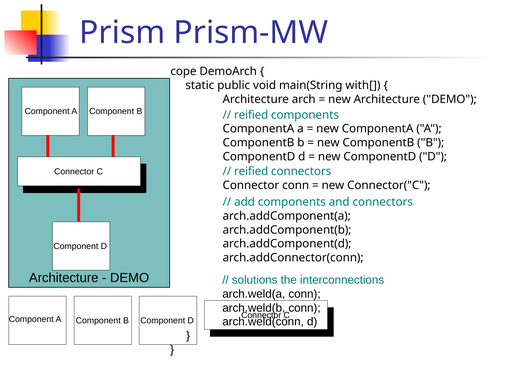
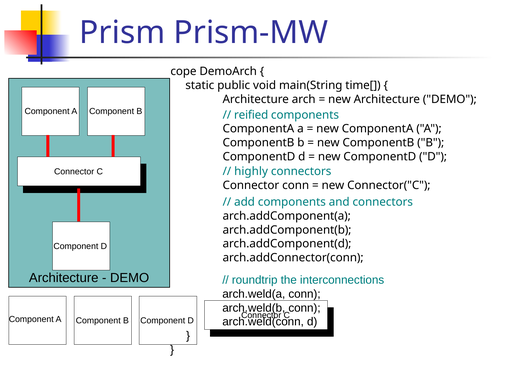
with[: with[ -> time[
reified at (251, 171): reified -> highly
solutions: solutions -> roundtrip
